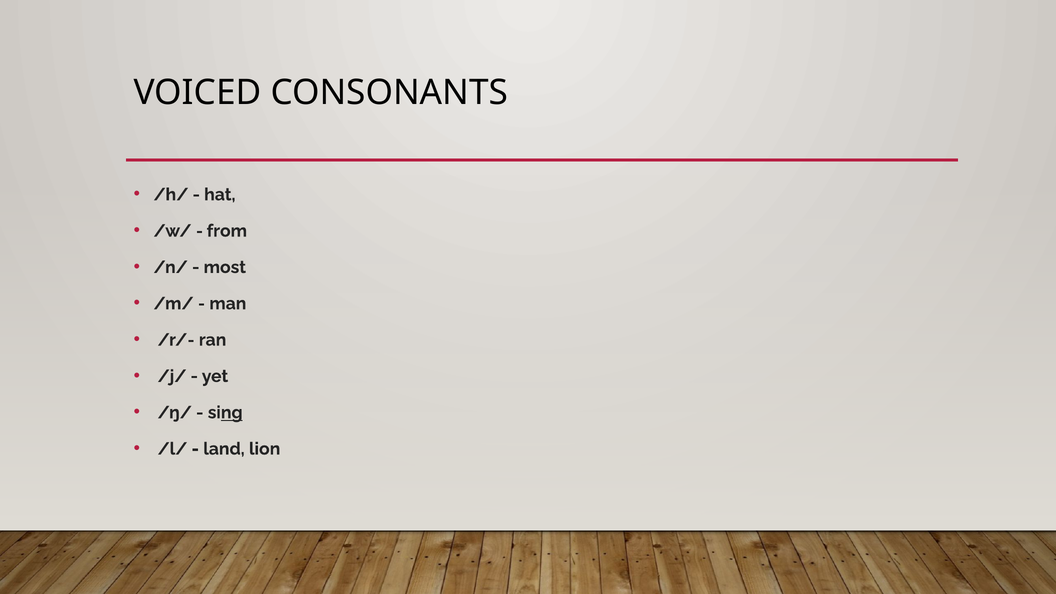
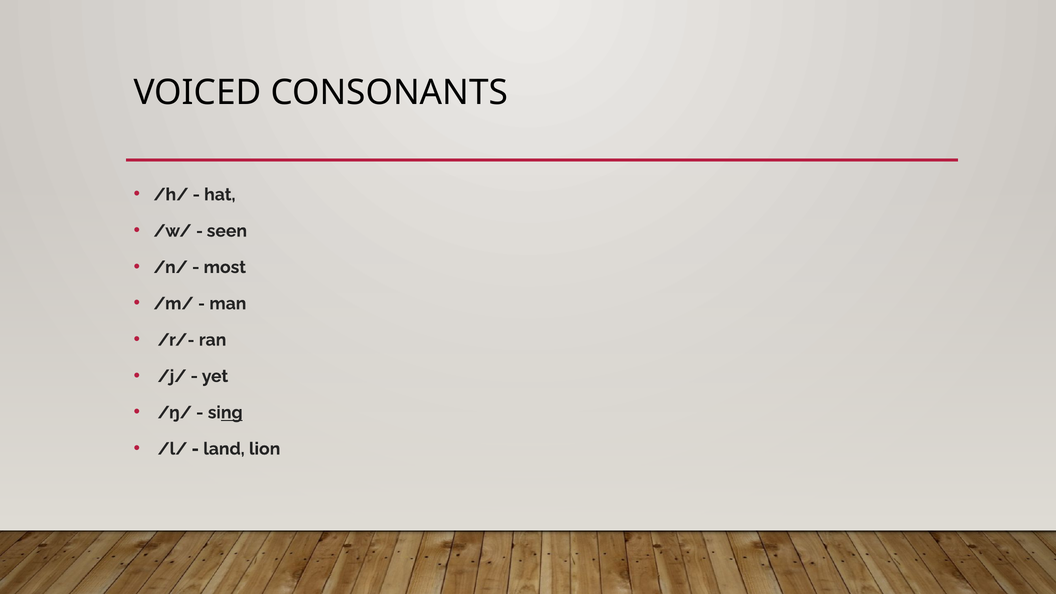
from: from -> seen
